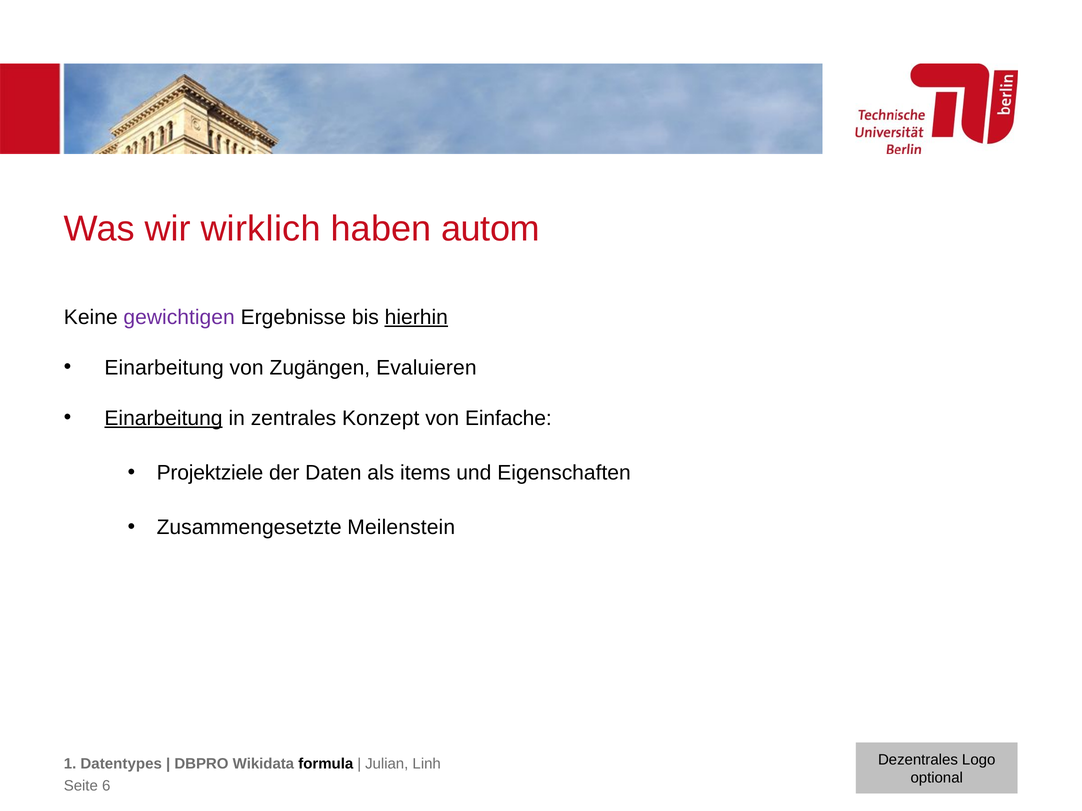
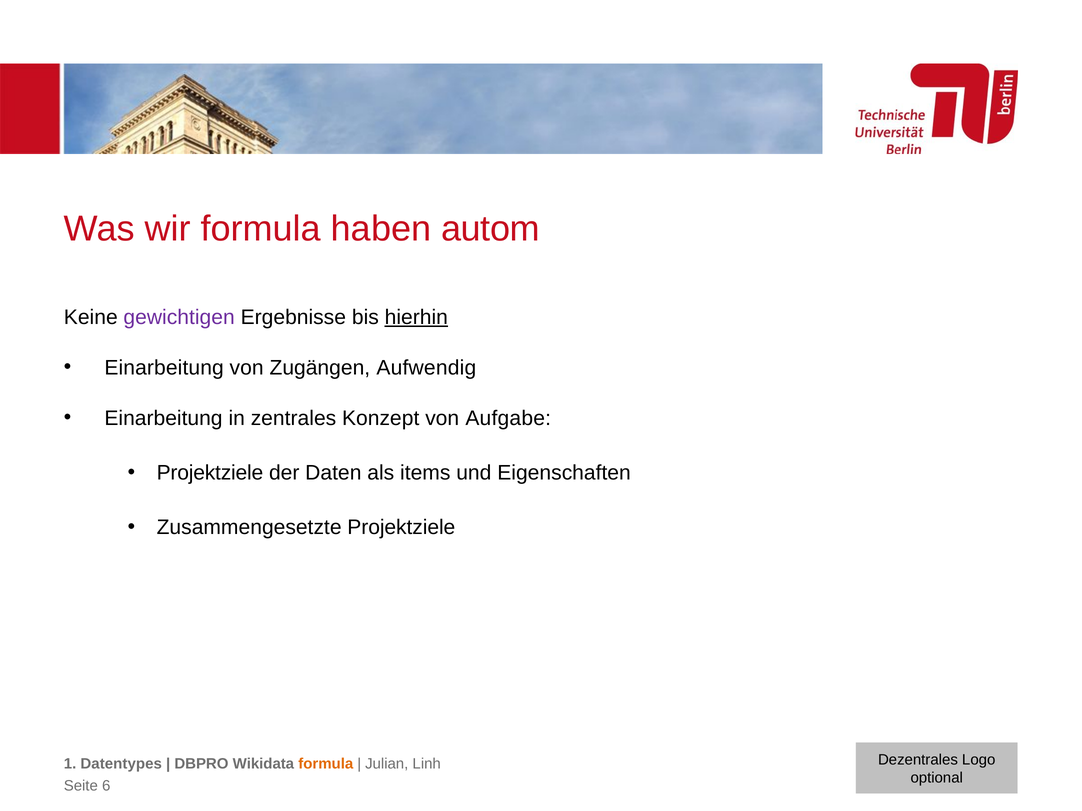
wir wirklich: wirklich -> formula
Evaluieren: Evaluieren -> Aufwendig
Einarbeitung at (164, 418) underline: present -> none
Einfache: Einfache -> Aufgabe
Zusammengesetzte Meilenstein: Meilenstein -> Projektziele
formula at (326, 764) colour: black -> orange
